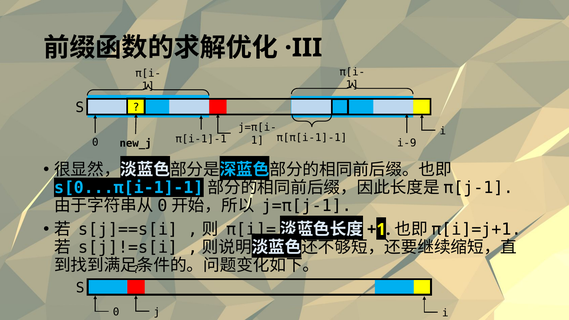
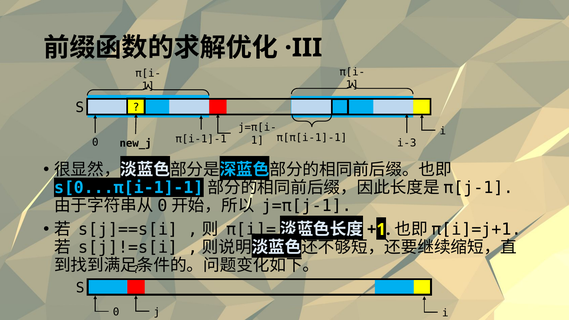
i-9: i-9 -> i-3
